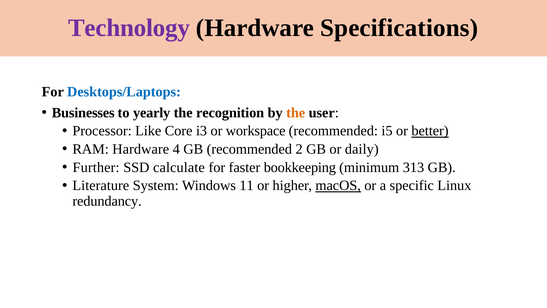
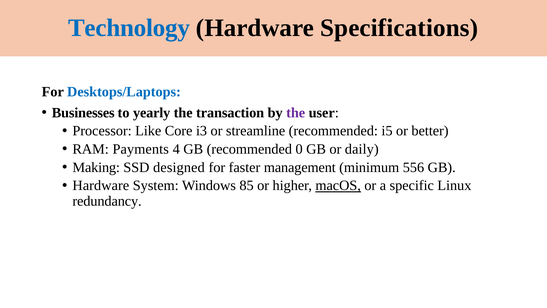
Technology colour: purple -> blue
recognition: recognition -> transaction
the at (296, 113) colour: orange -> purple
workspace: workspace -> streamline
better underline: present -> none
RAM Hardware: Hardware -> Payments
2: 2 -> 0
Further: Further -> Making
calculate: calculate -> designed
bookkeeping: bookkeeping -> management
313: 313 -> 556
Literature at (101, 185): Literature -> Hardware
11: 11 -> 85
